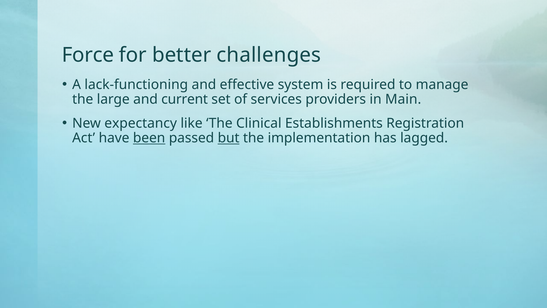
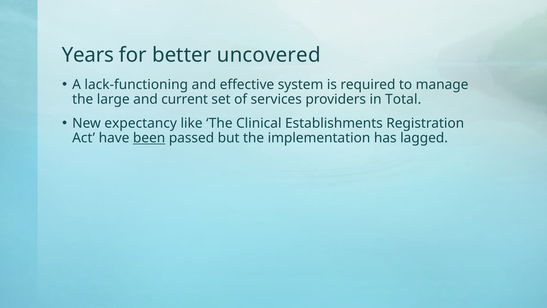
Force: Force -> Years
challenges: challenges -> uncovered
Main: Main -> Total
but underline: present -> none
